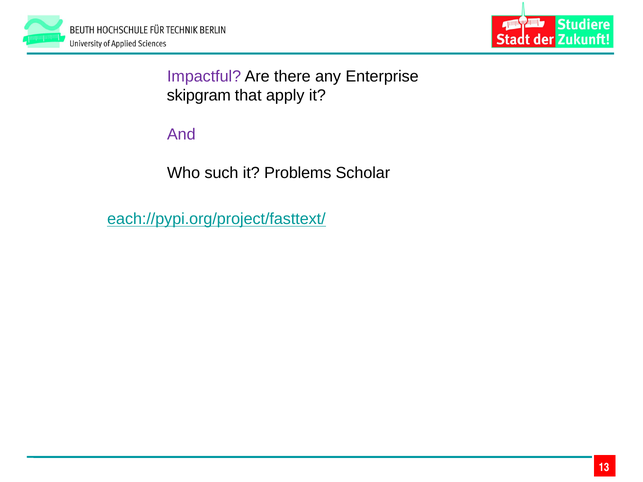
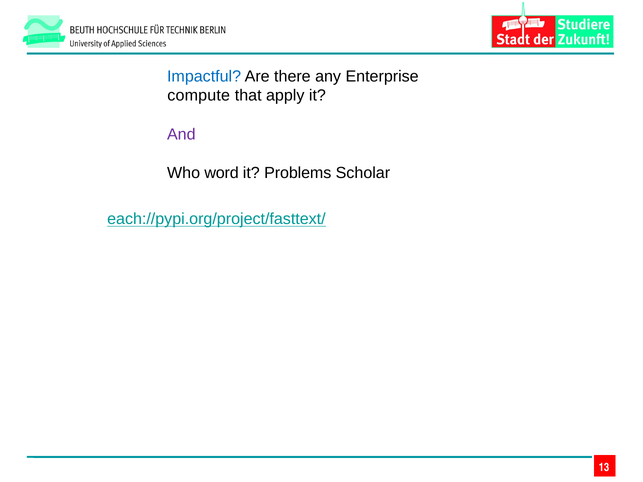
Impactful colour: purple -> blue
skipgram: skipgram -> compute
such: such -> word
